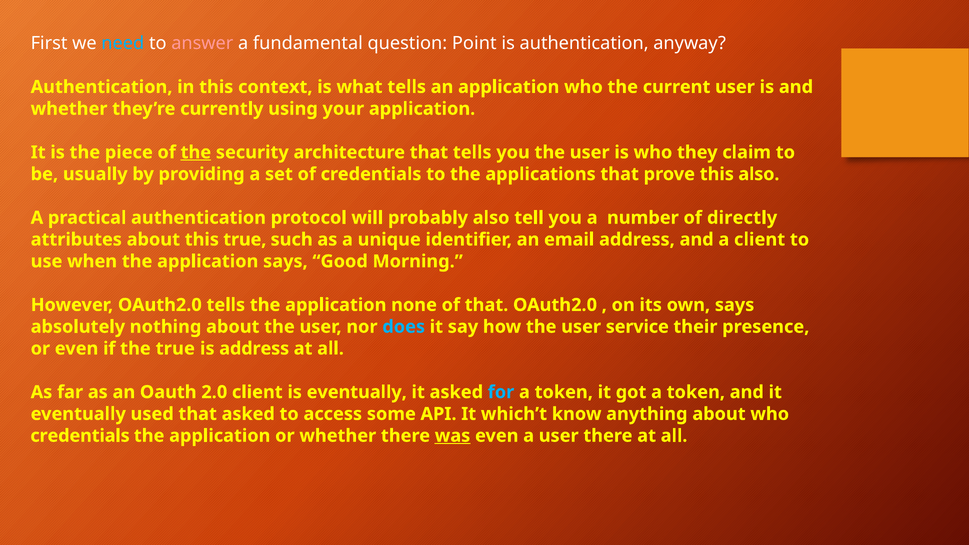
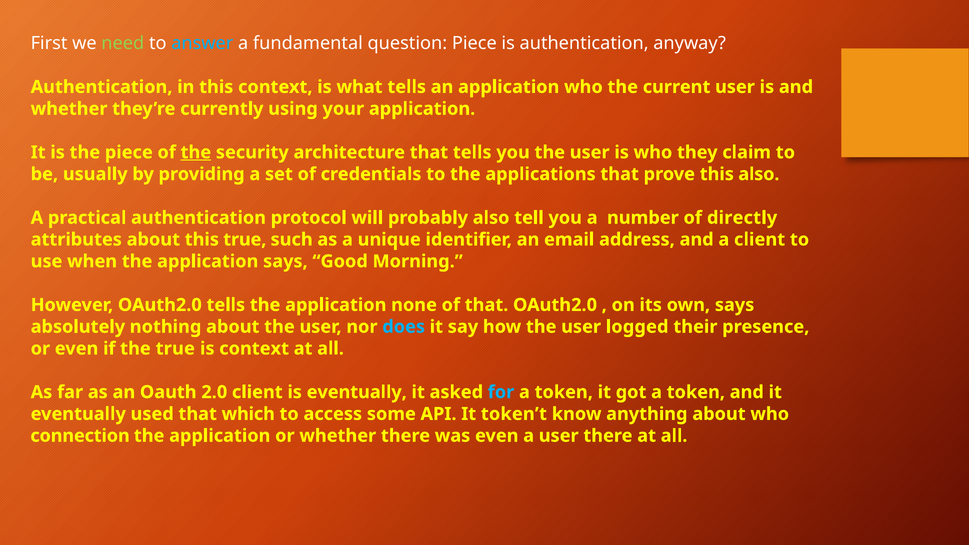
need colour: light blue -> light green
answer colour: pink -> light blue
question Point: Point -> Piece
service: service -> logged
is address: address -> context
that asked: asked -> which
which’t: which’t -> token’t
credentials at (80, 436): credentials -> connection
was underline: present -> none
